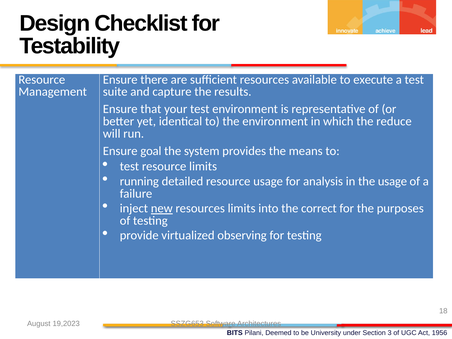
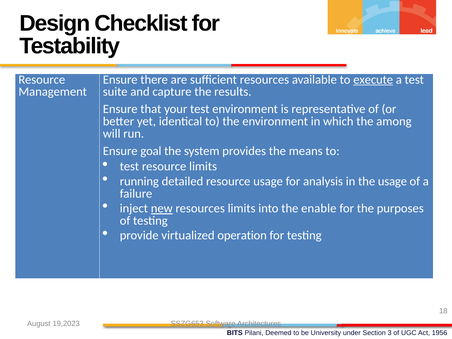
execute underline: none -> present
reduce: reduce -> among
correct: correct -> enable
observing: observing -> operation
